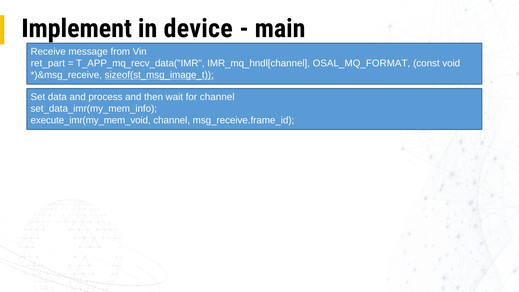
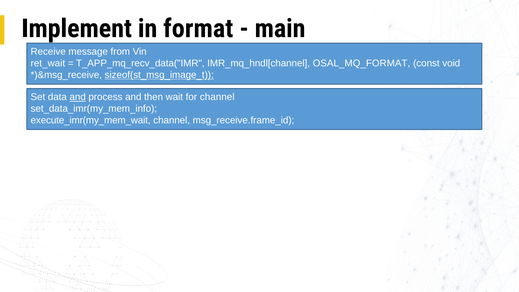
device: device -> format
ret_part: ret_part -> ret_wait
and at (78, 97) underline: none -> present
execute_imr(my_mem_void: execute_imr(my_mem_void -> execute_imr(my_mem_wait
